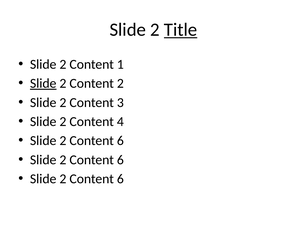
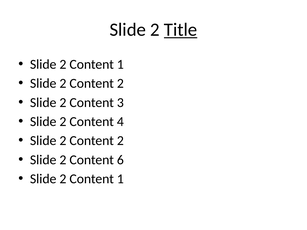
Slide at (43, 84) underline: present -> none
6 at (120, 141): 6 -> 2
6 at (120, 179): 6 -> 1
